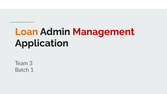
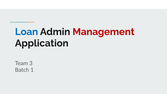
Loan colour: orange -> blue
